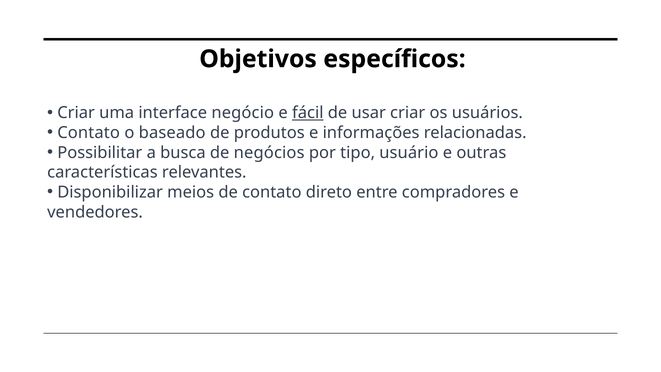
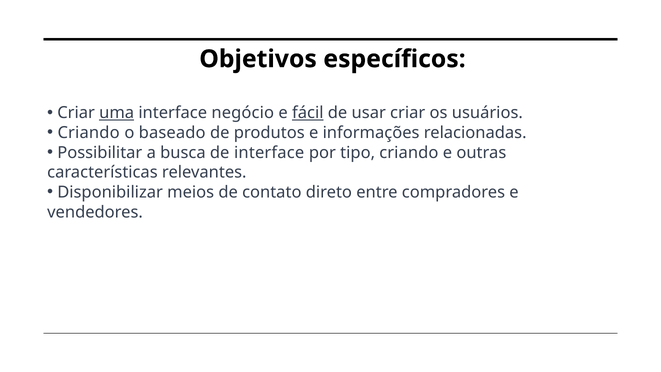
uma underline: none -> present
Contato at (89, 133): Contato -> Criando
de negócios: negócios -> interface
tipo usuário: usuário -> criando
